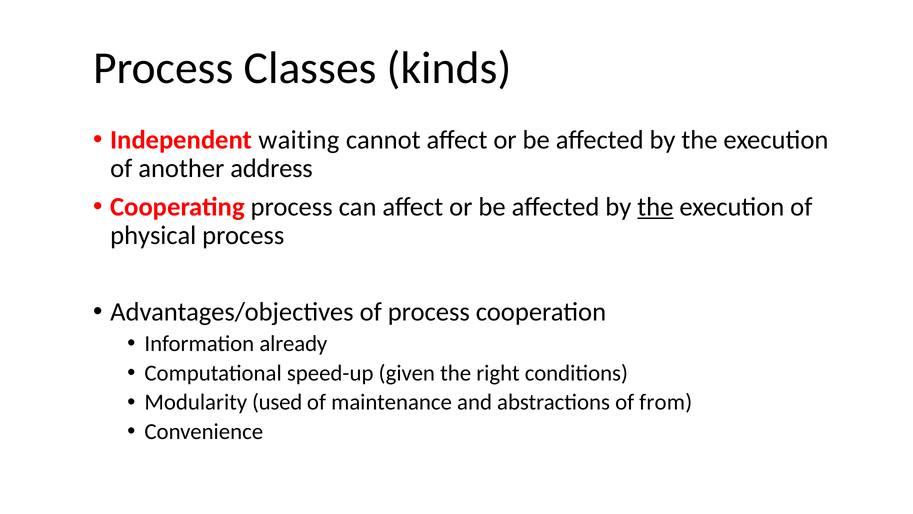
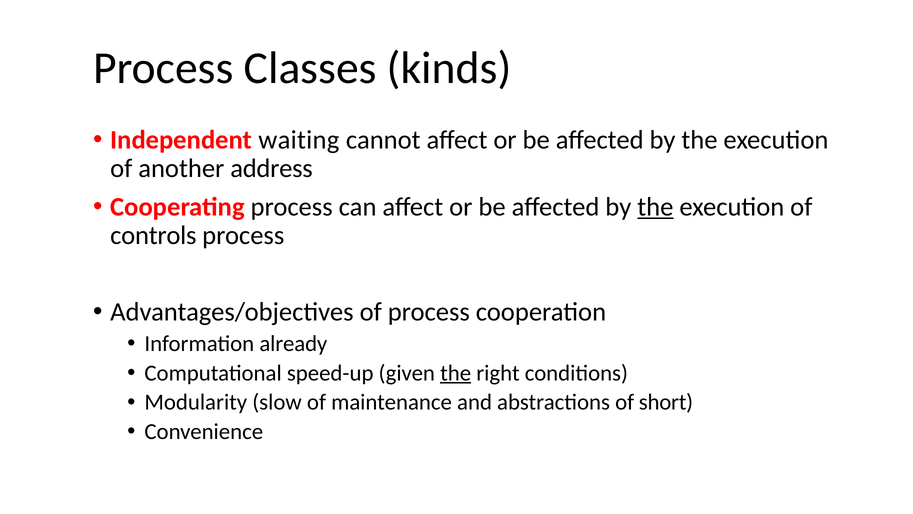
physical: physical -> controls
the at (456, 373) underline: none -> present
used: used -> slow
from: from -> short
